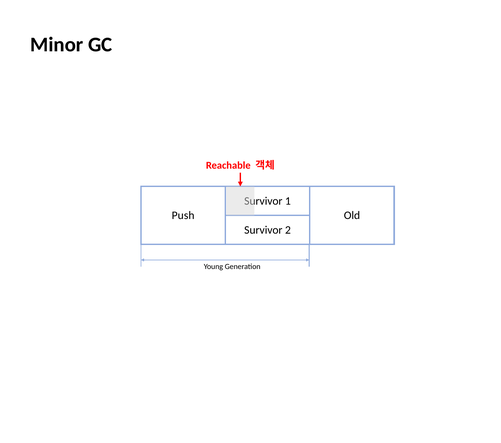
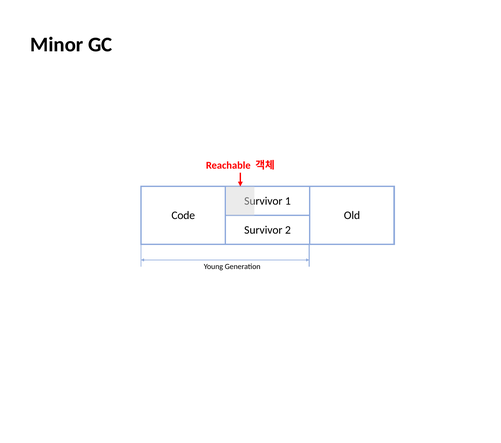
Push: Push -> Code
